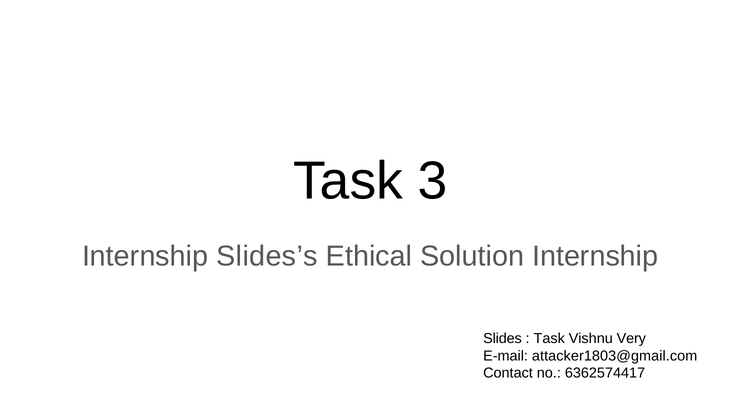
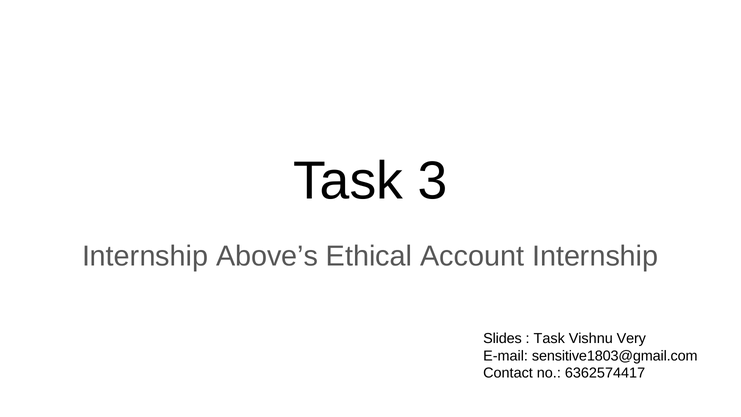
Slides’s: Slides’s -> Above’s
Solution: Solution -> Account
attacker1803@gmail.com: attacker1803@gmail.com -> sensitive1803@gmail.com
